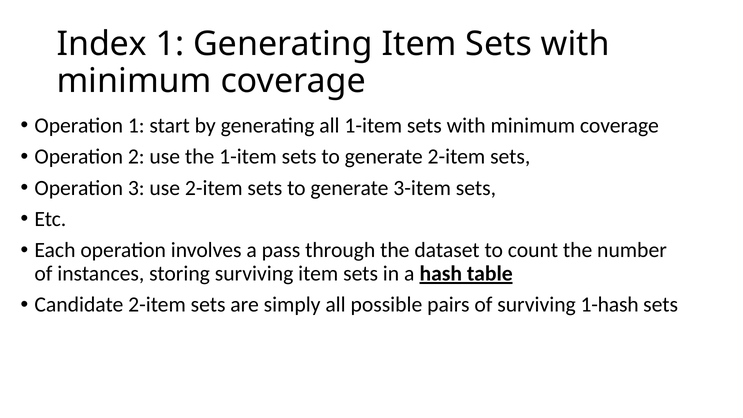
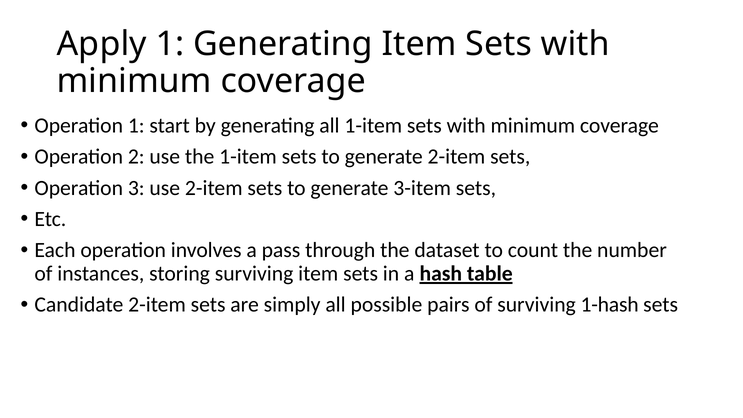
Index: Index -> Apply
